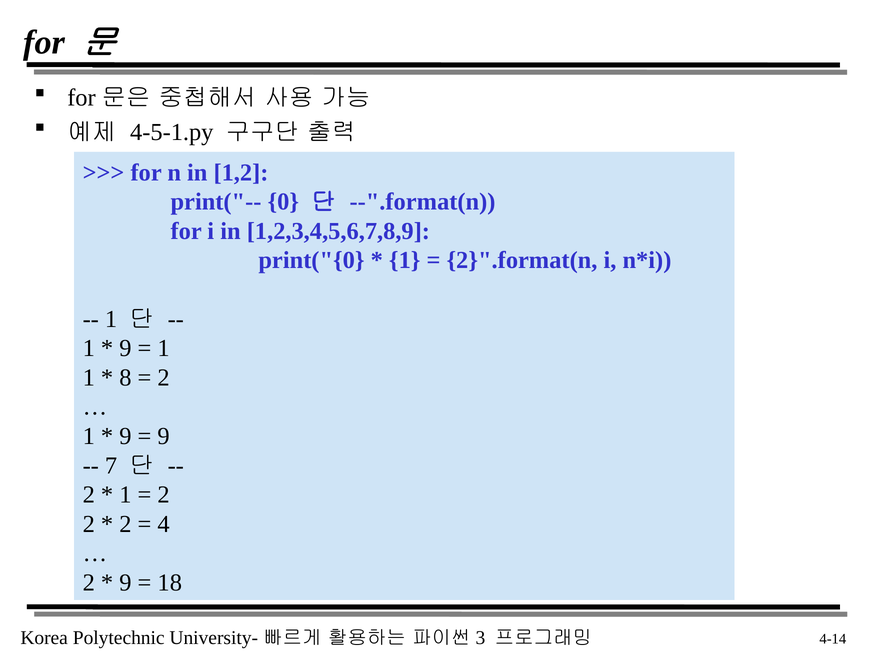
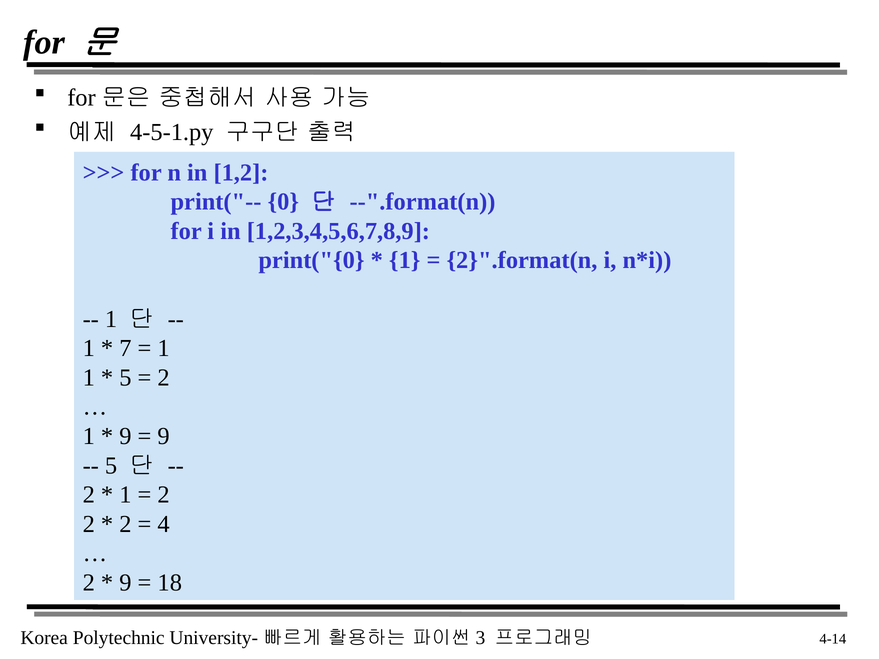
9 at (125, 348): 9 -> 7
8 at (125, 378): 8 -> 5
7 at (111, 466): 7 -> 5
